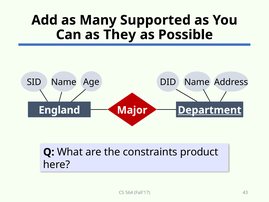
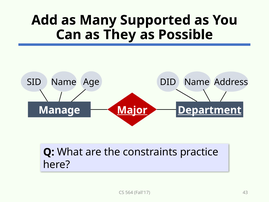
England: England -> Manage
Major underline: none -> present
product: product -> practice
